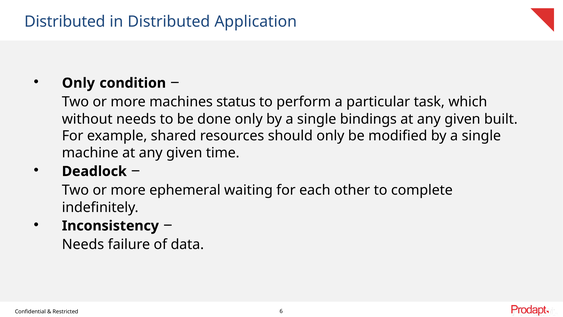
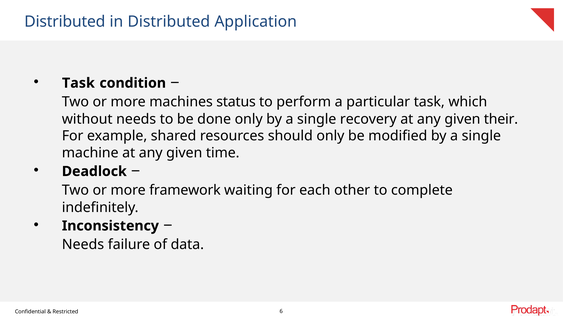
Only at (78, 83): Only -> Task
bindings: bindings -> recovery
built: built -> their
ephemeral: ephemeral -> framework
